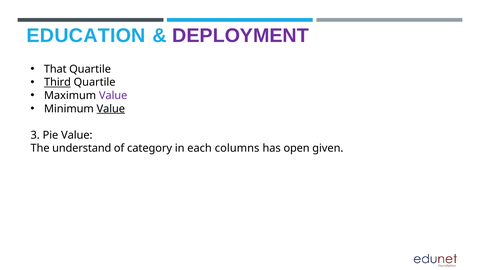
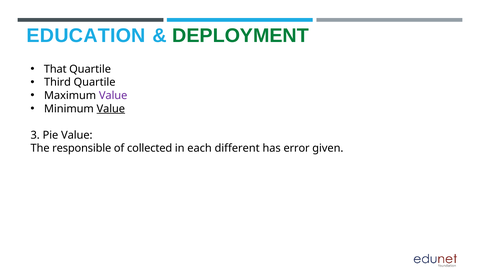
DEPLOYMENT colour: purple -> green
Third underline: present -> none
understand: understand -> responsible
category: category -> collected
columns: columns -> different
open: open -> error
